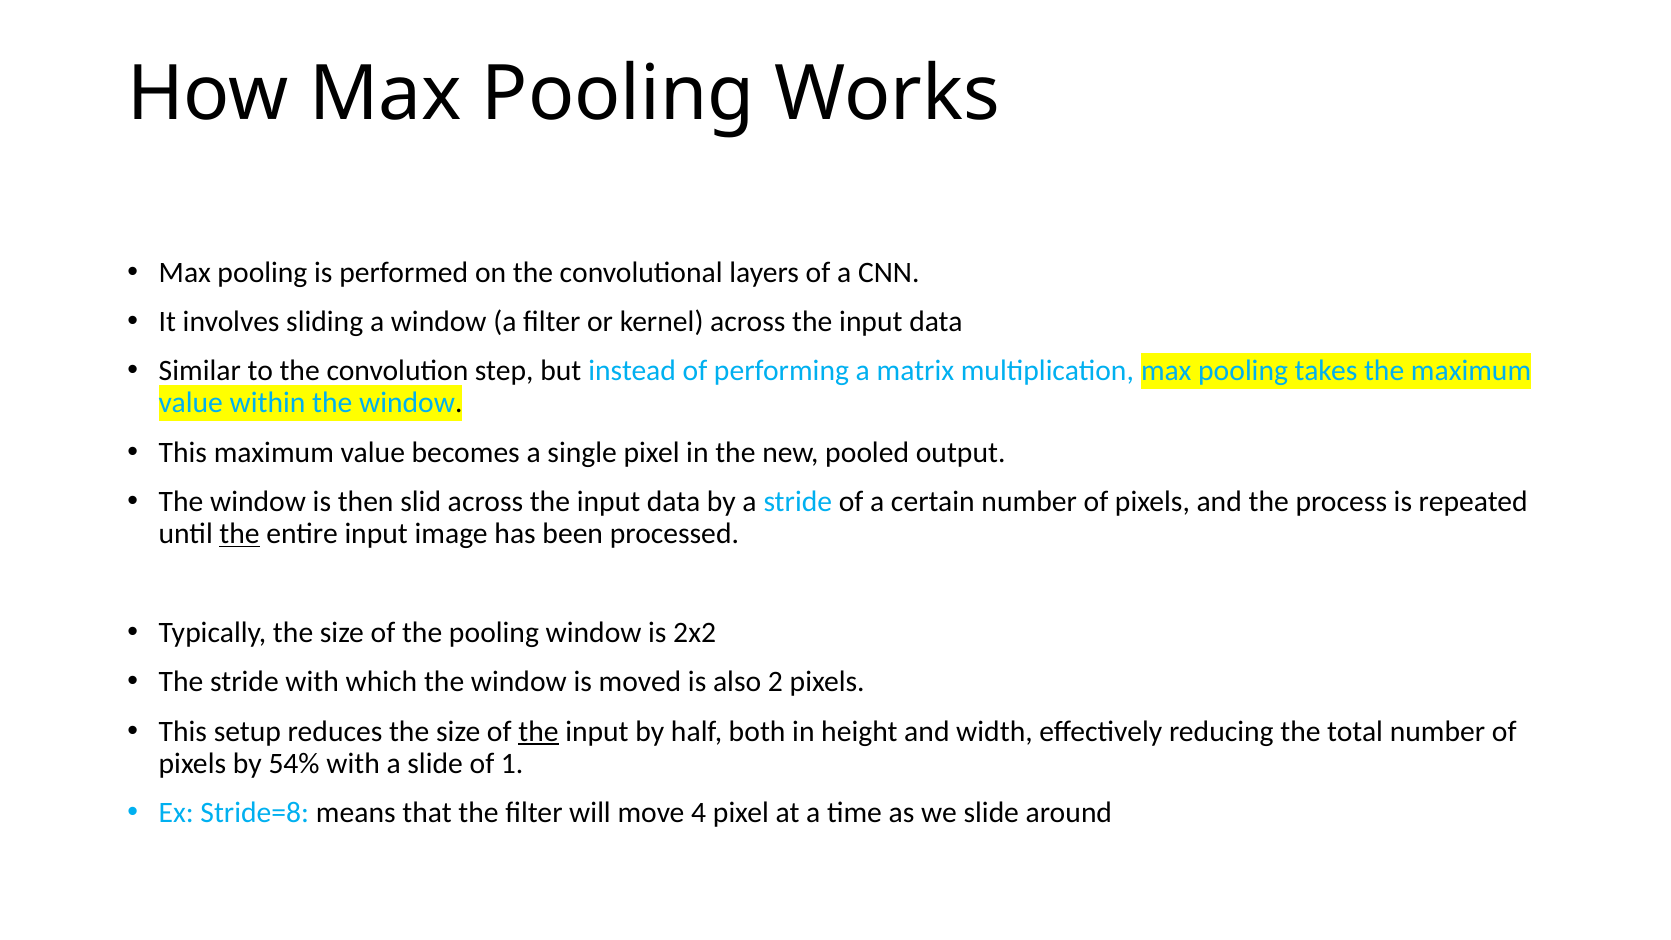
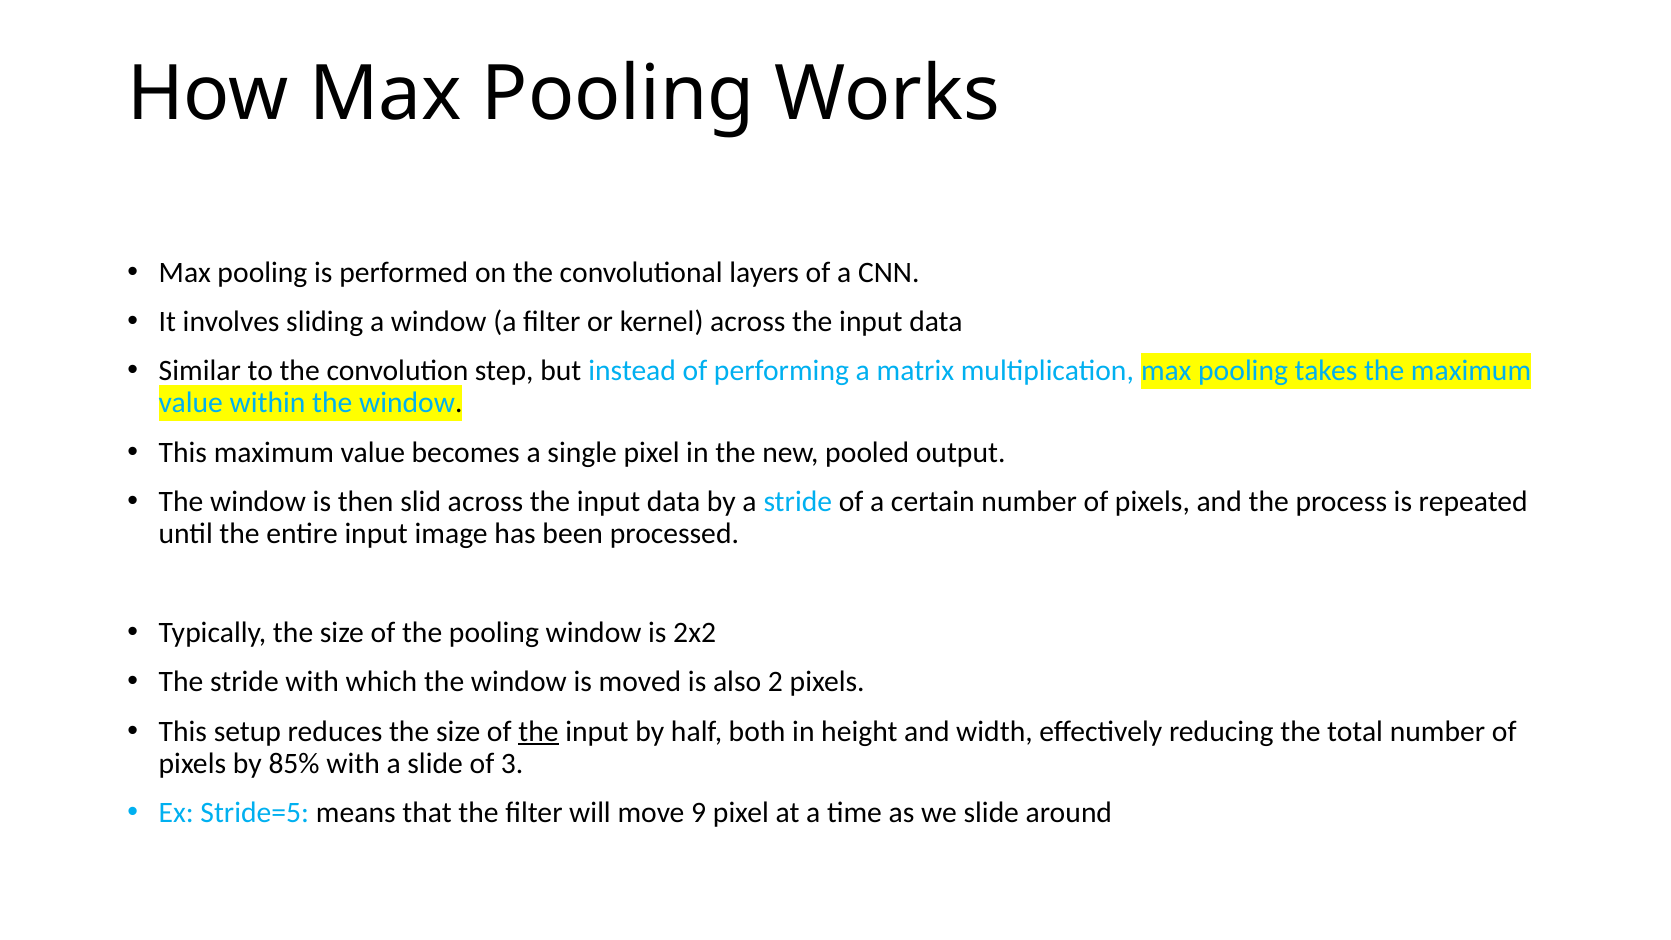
the at (240, 534) underline: present -> none
54%: 54% -> 85%
1: 1 -> 3
Stride=8: Stride=8 -> Stride=5
4: 4 -> 9
